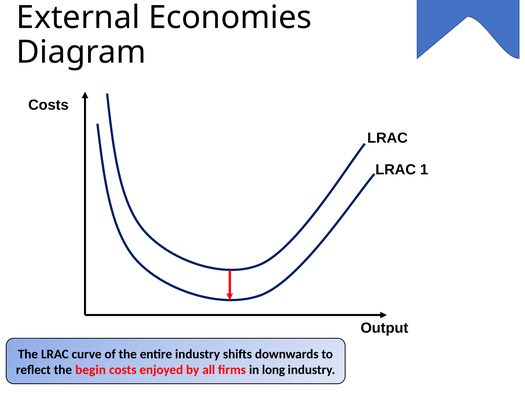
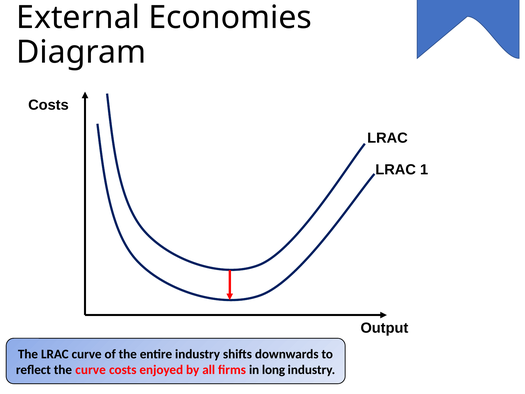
the begin: begin -> curve
